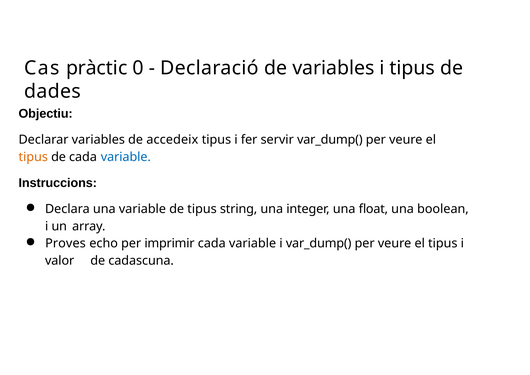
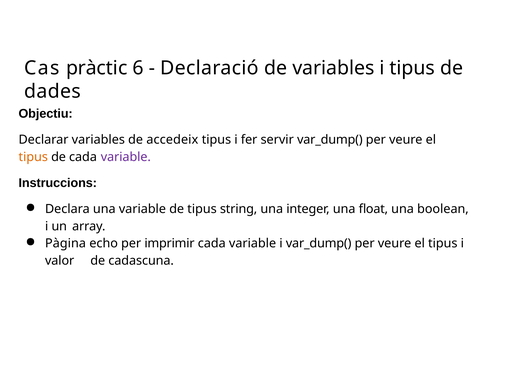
0: 0 -> 6
variable at (126, 157) colour: blue -> purple
Proves: Proves -> Pàgina
